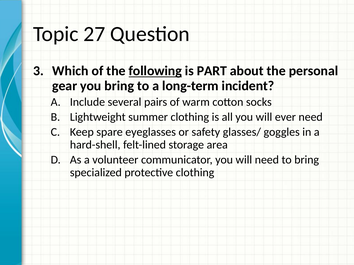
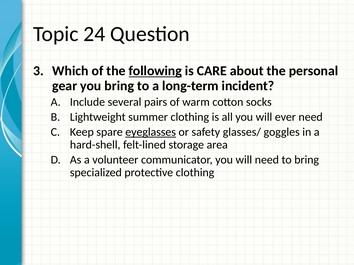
27: 27 -> 24
PART: PART -> CARE
eyeglasses underline: none -> present
